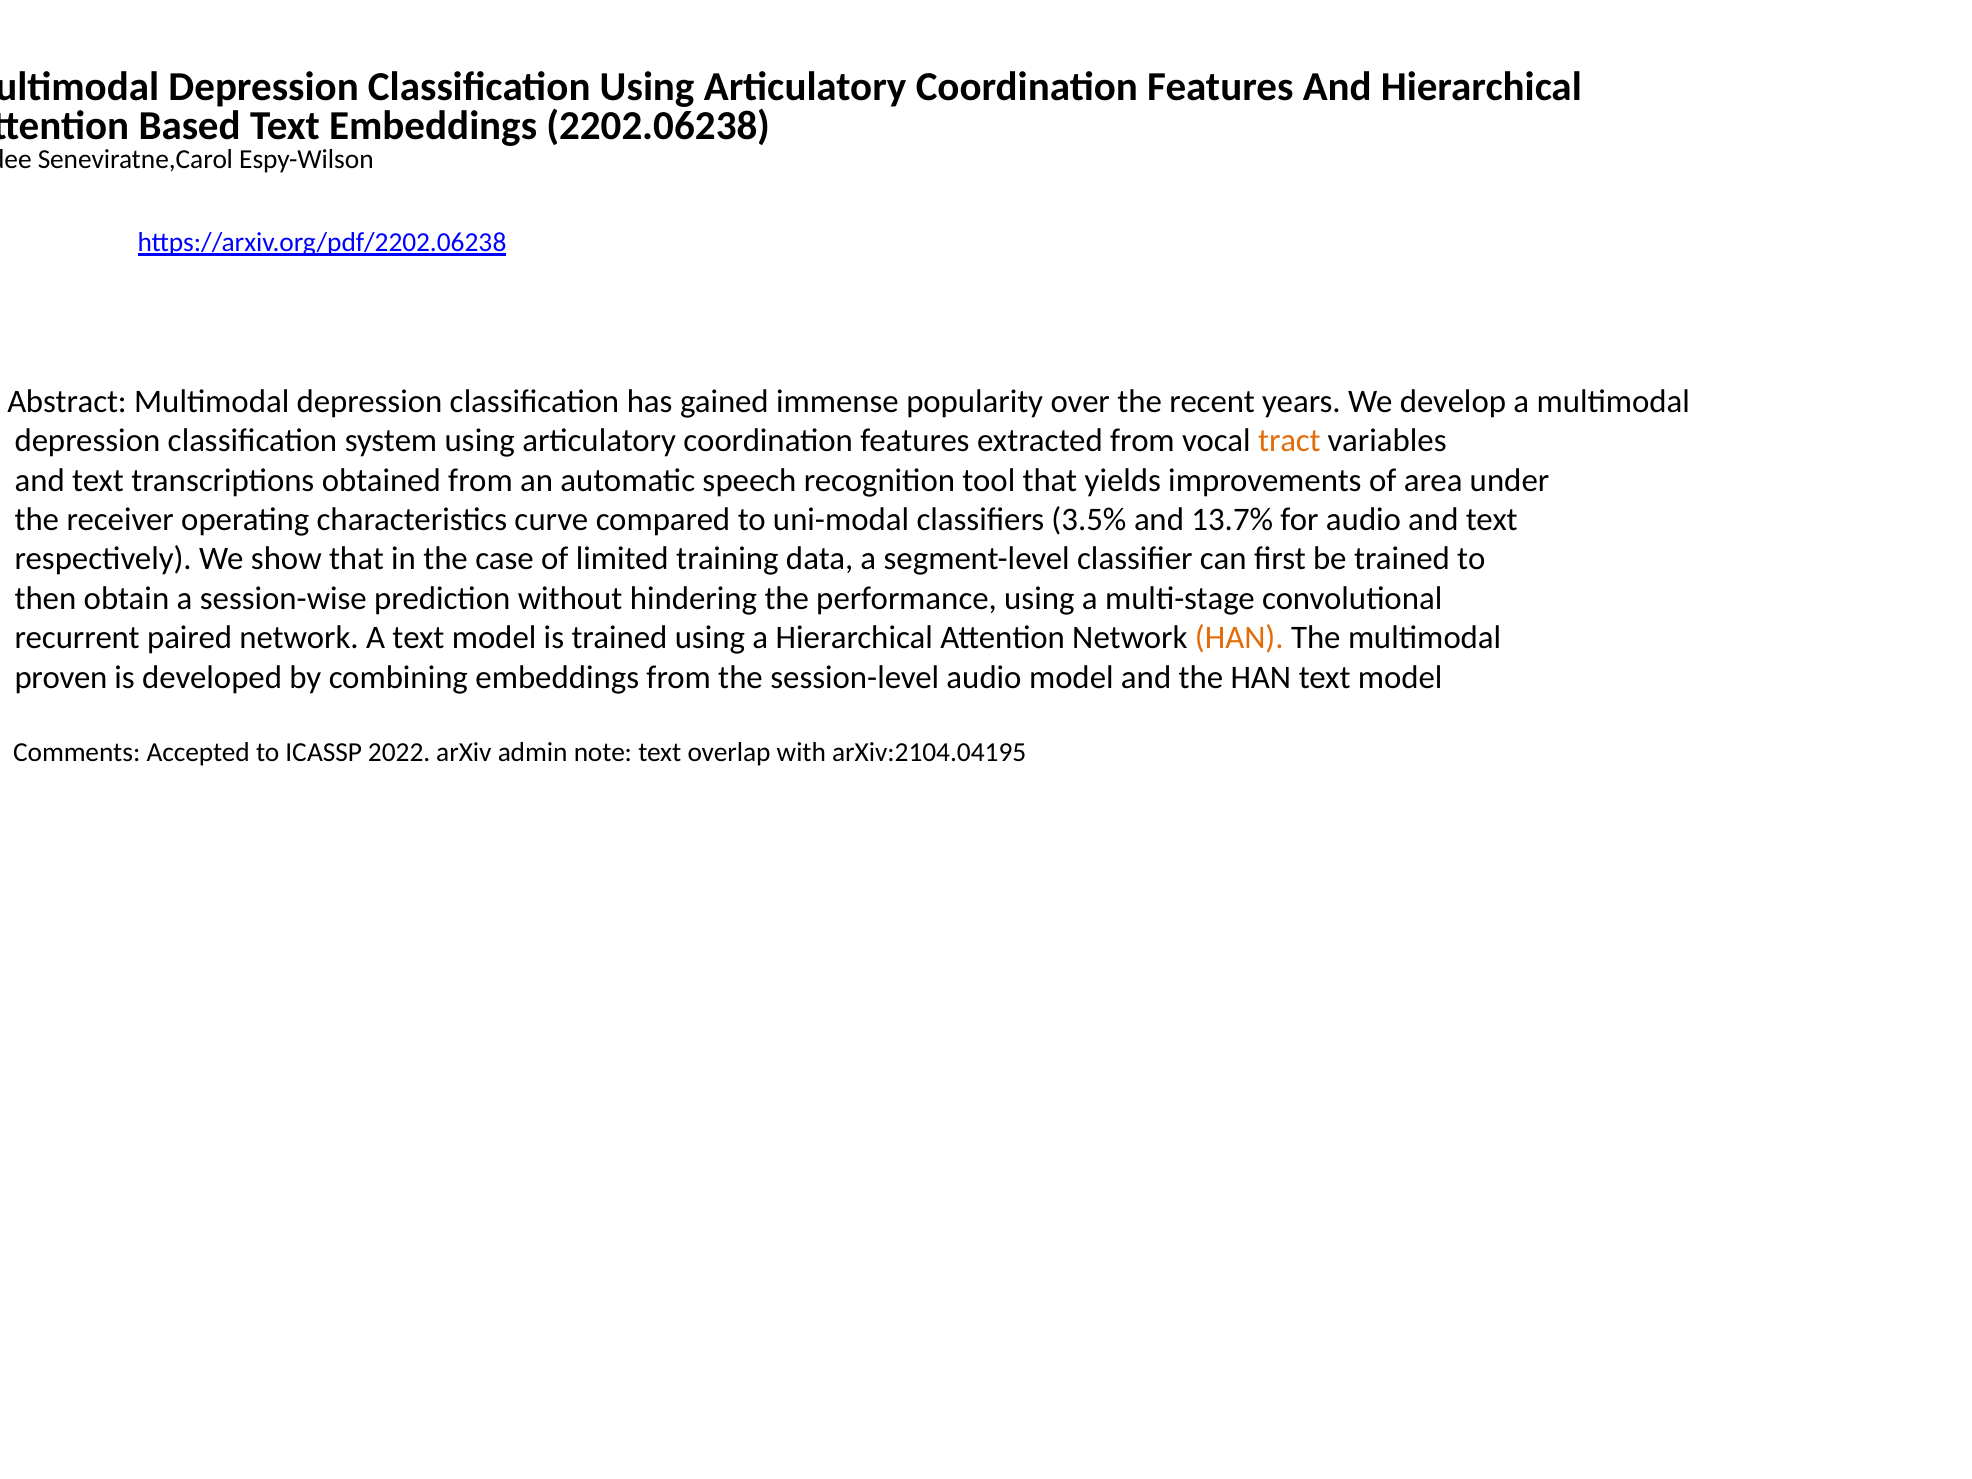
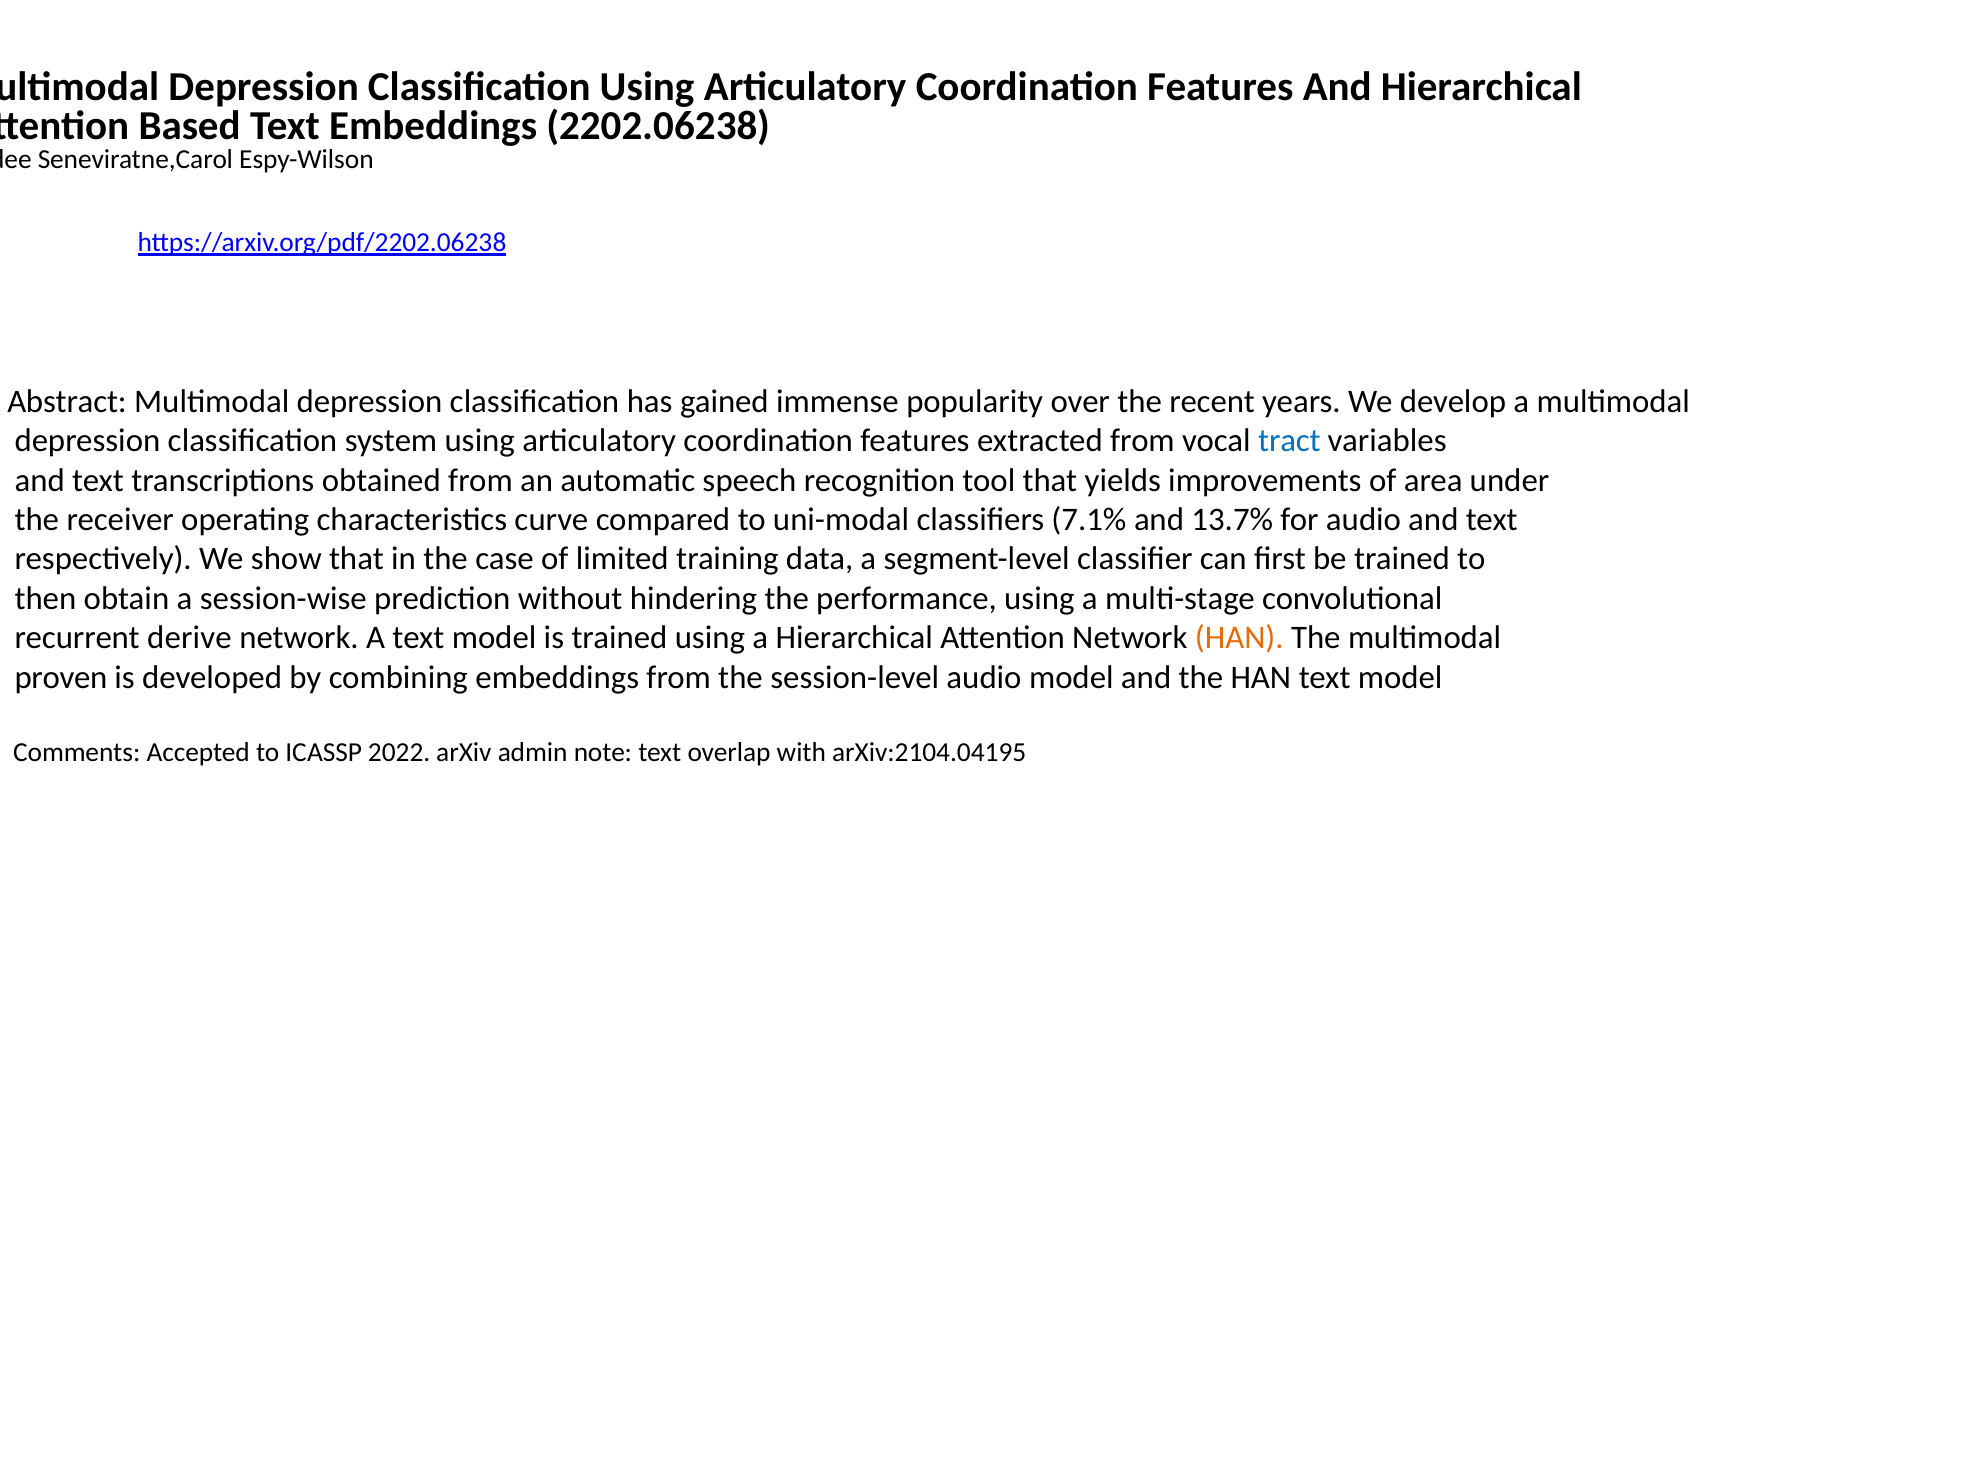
tract colour: orange -> blue
3.5%: 3.5% -> 7.1%
paired: paired -> derive
